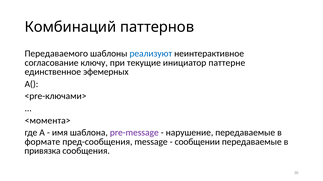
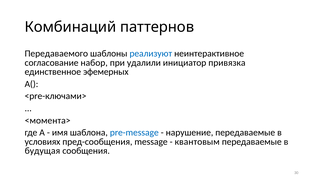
ключу: ключу -> набор
текущие: текущие -> удалили
паттерне: паттерне -> привязка
pre-message colour: purple -> blue
формате: формате -> условиях
сообщении: сообщении -> квантовым
привязка: привязка -> будущая
